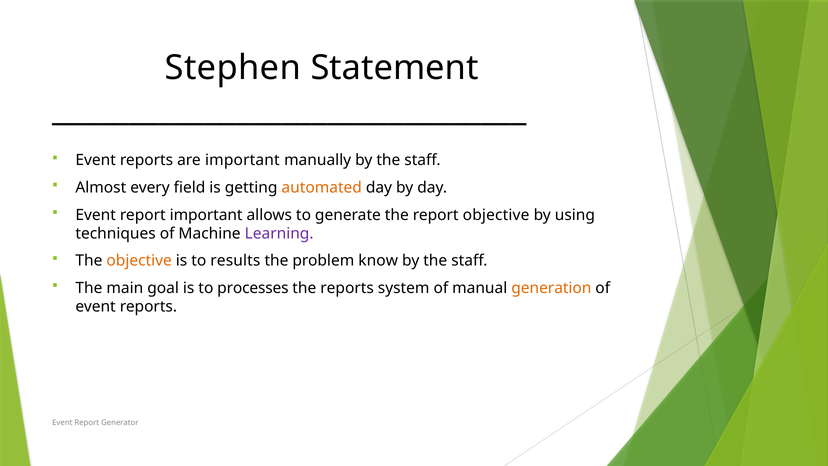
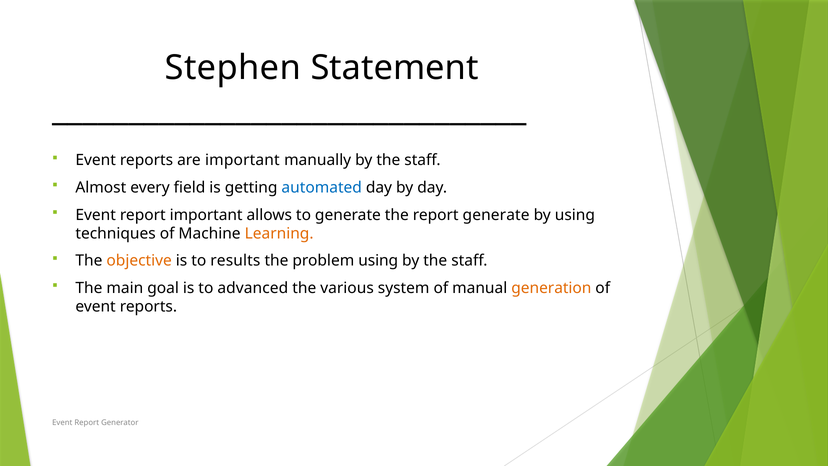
automated colour: orange -> blue
report objective: objective -> generate
Learning colour: purple -> orange
problem know: know -> using
processes: processes -> advanced
the reports: reports -> various
